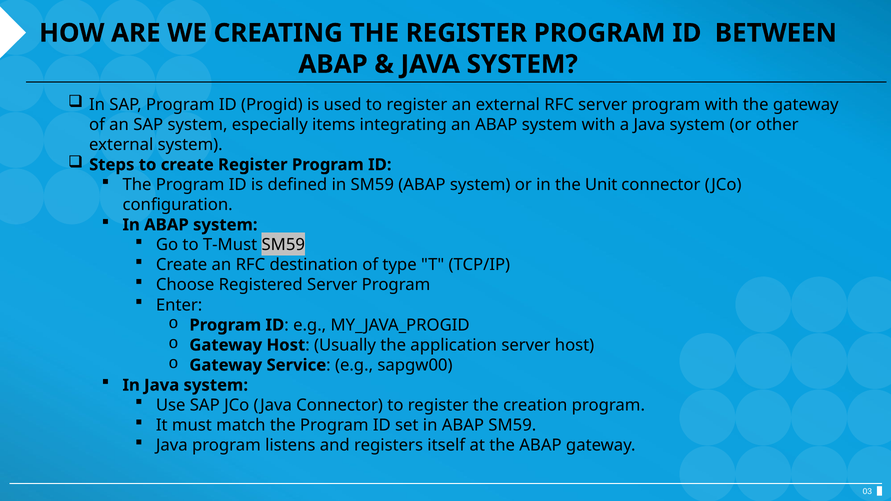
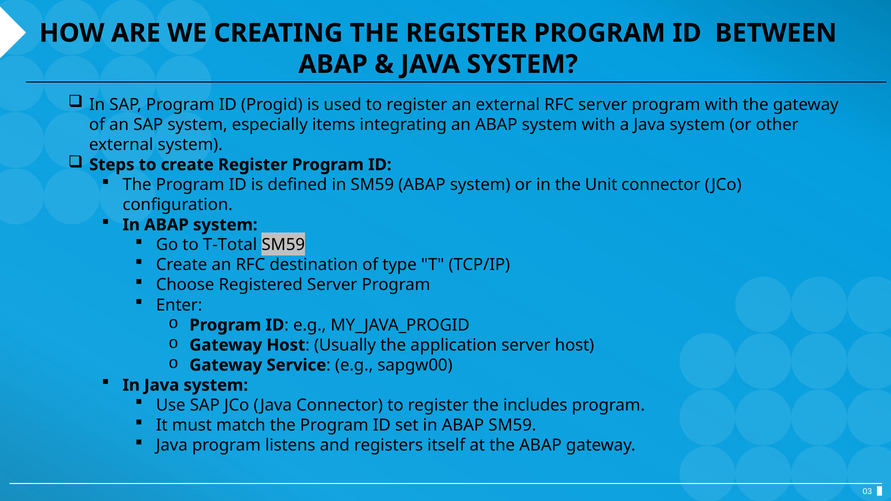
T-Must: T-Must -> T-Total
creation: creation -> includes
